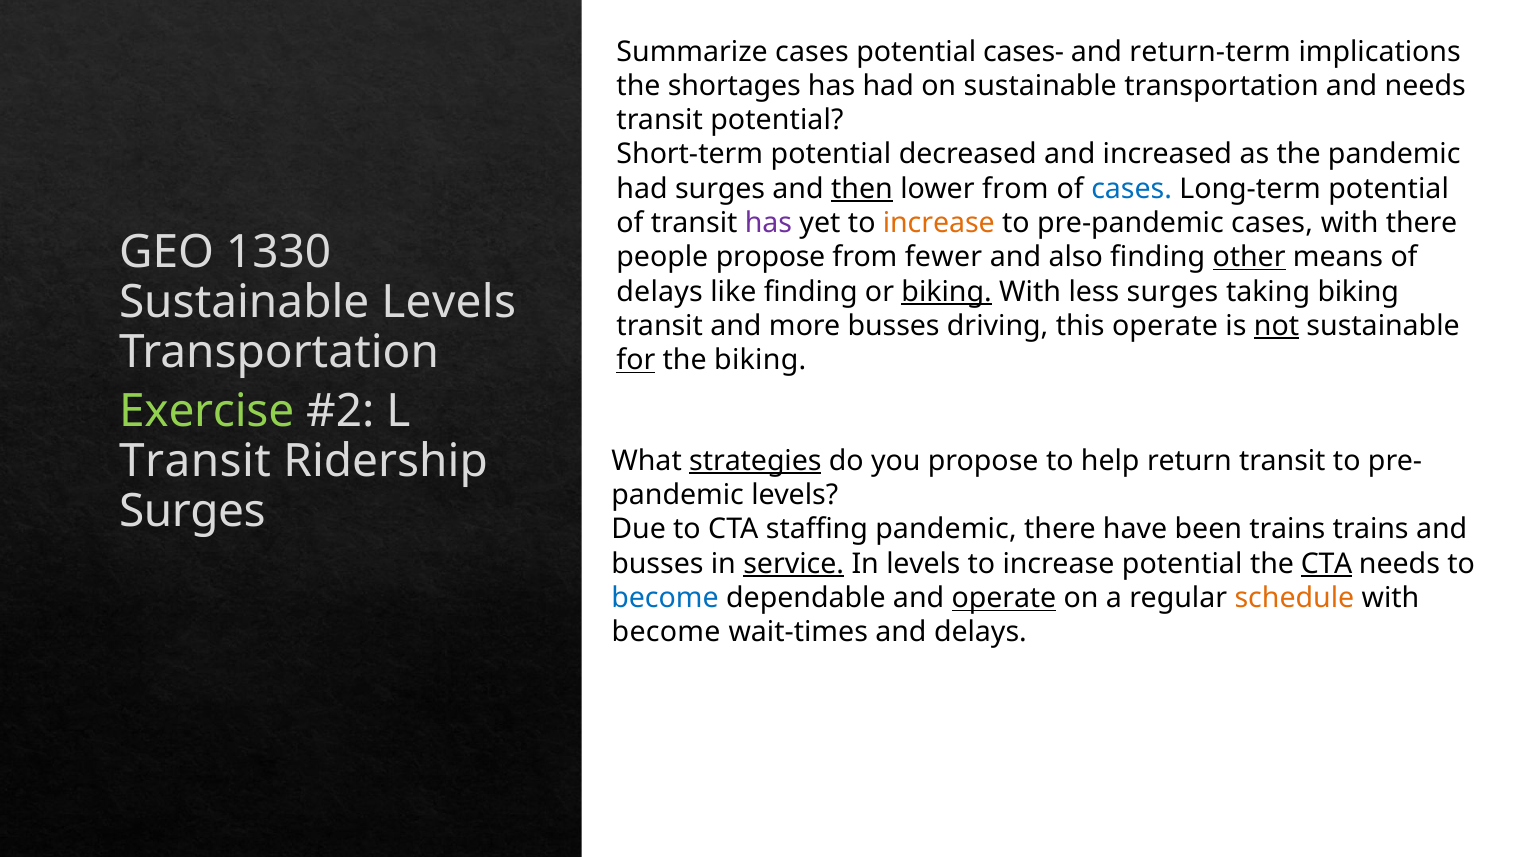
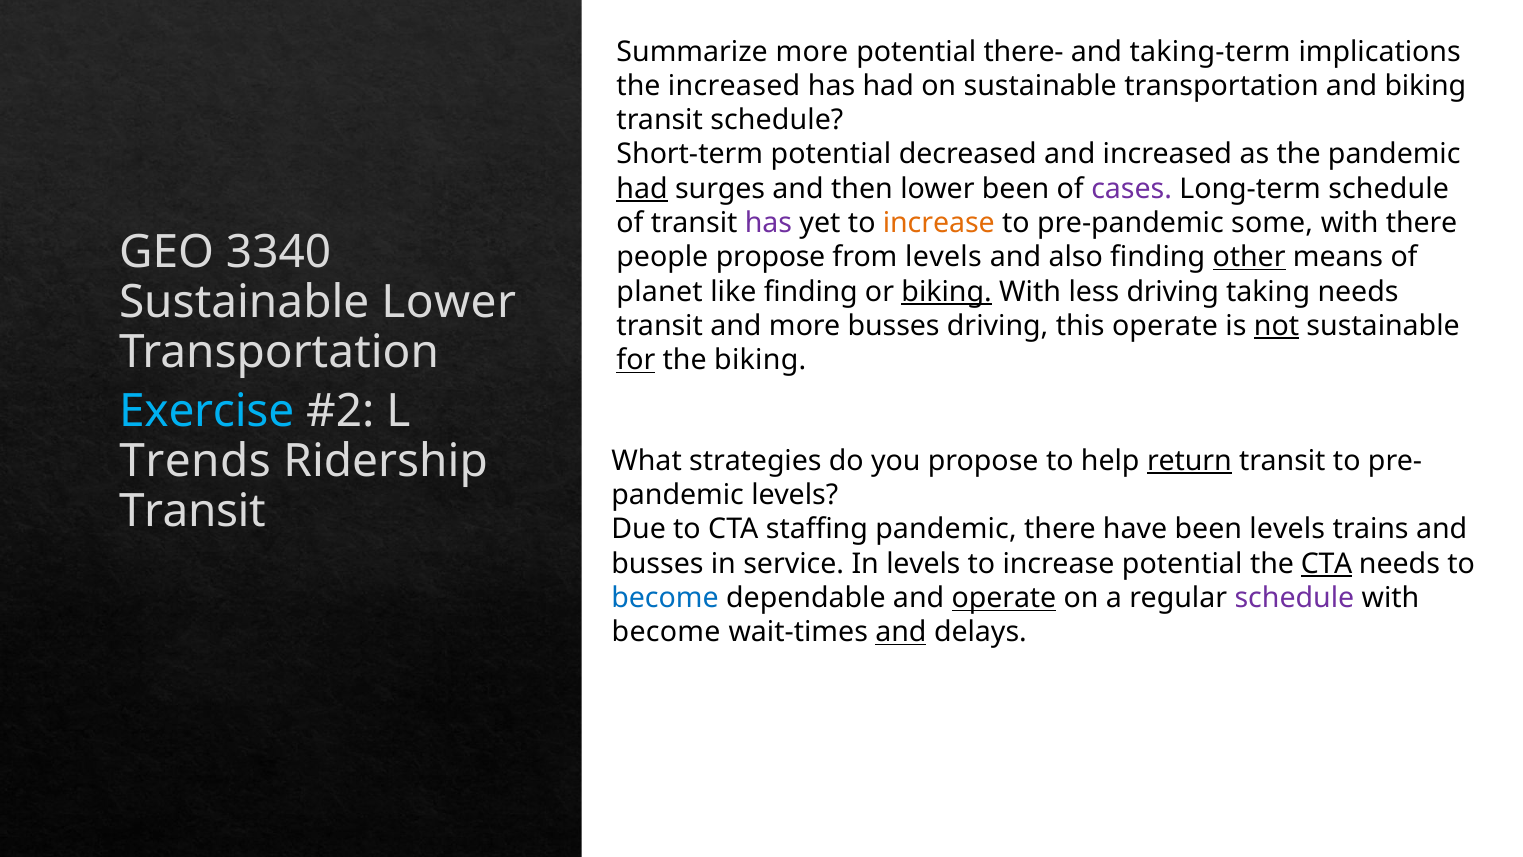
Summarize cases: cases -> more
cases-: cases- -> there-
return-term: return-term -> taking-term
the shortages: shortages -> increased
and needs: needs -> biking
transit potential: potential -> schedule
had at (642, 189) underline: none -> present
then underline: present -> none
lower from: from -> been
cases at (1132, 189) colour: blue -> purple
Long-term potential: potential -> schedule
pre-pandemic cases: cases -> some
1330: 1330 -> 3340
from fewer: fewer -> levels
delays at (660, 291): delays -> planet
less surges: surges -> driving
taking biking: biking -> needs
Sustainable Levels: Levels -> Lower
Exercise colour: light green -> light blue
Transit at (195, 461): Transit -> Trends
strategies underline: present -> none
return underline: none -> present
Surges at (192, 511): Surges -> Transit
been trains: trains -> levels
service underline: present -> none
schedule at (1294, 598) colour: orange -> purple
and at (901, 632) underline: none -> present
